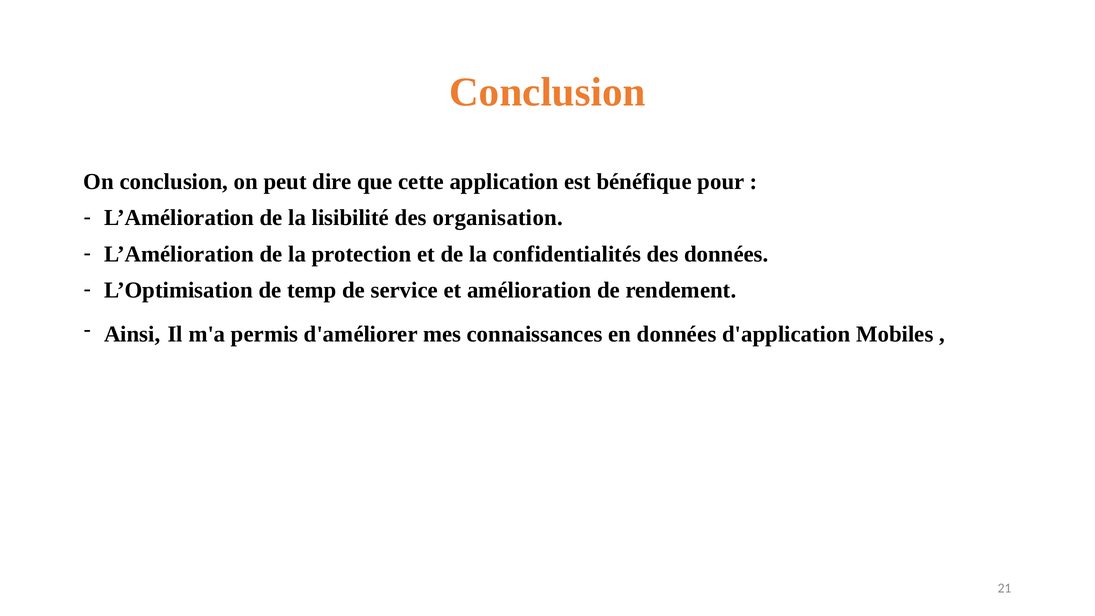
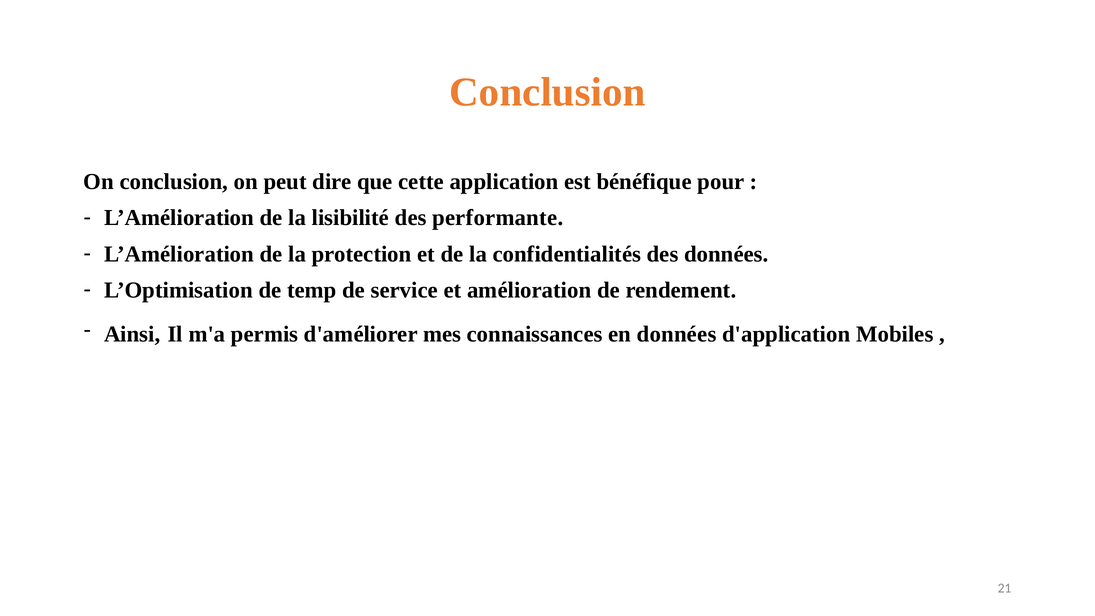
organisation: organisation -> performante
